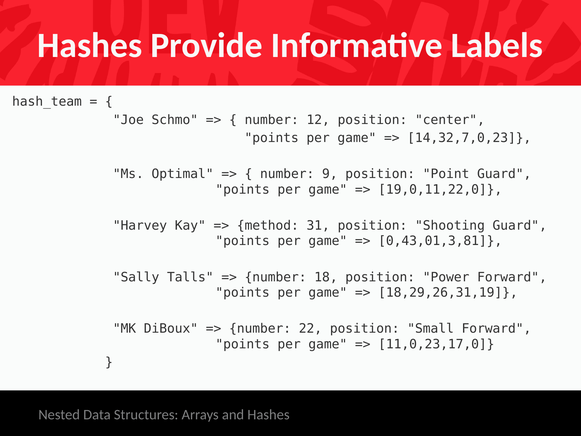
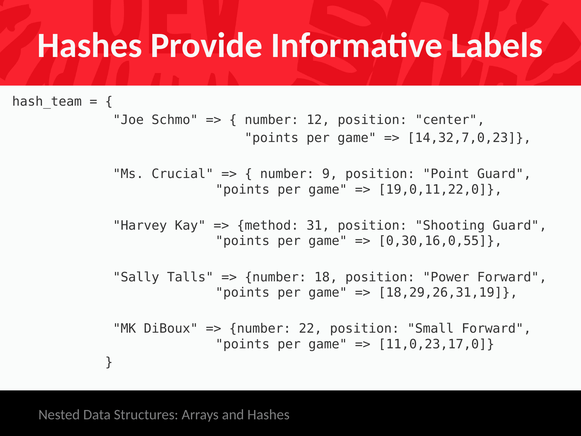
Optimal: Optimal -> Crucial
0,43,01,3,81: 0,43,01,3,81 -> 0,30,16,0,55
